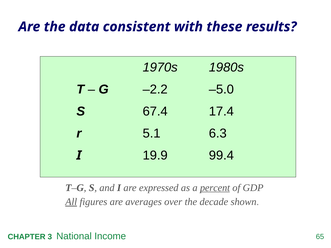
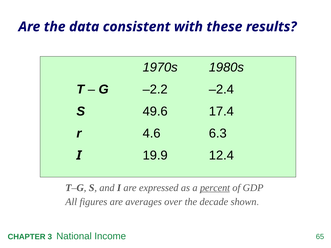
–5.0: –5.0 -> –2.4
67.4: 67.4 -> 49.6
5.1: 5.1 -> 4.6
99.4: 99.4 -> 12.4
All underline: present -> none
